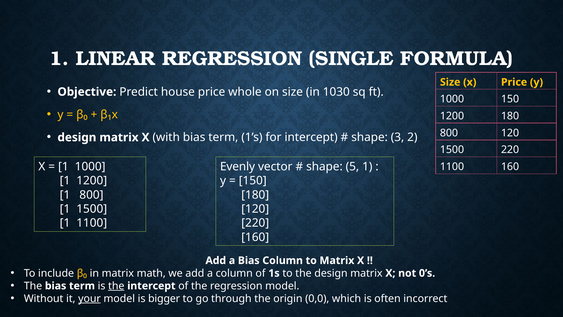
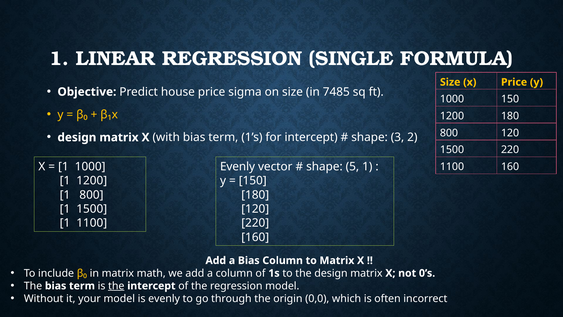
whole: whole -> sigma
1030: 1030 -> 7485
your underline: present -> none
is bigger: bigger -> evenly
